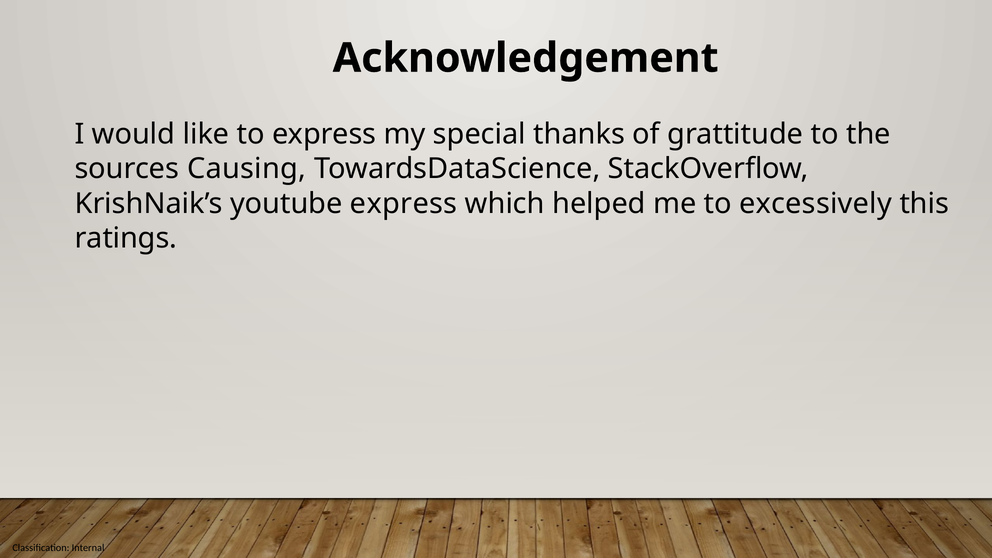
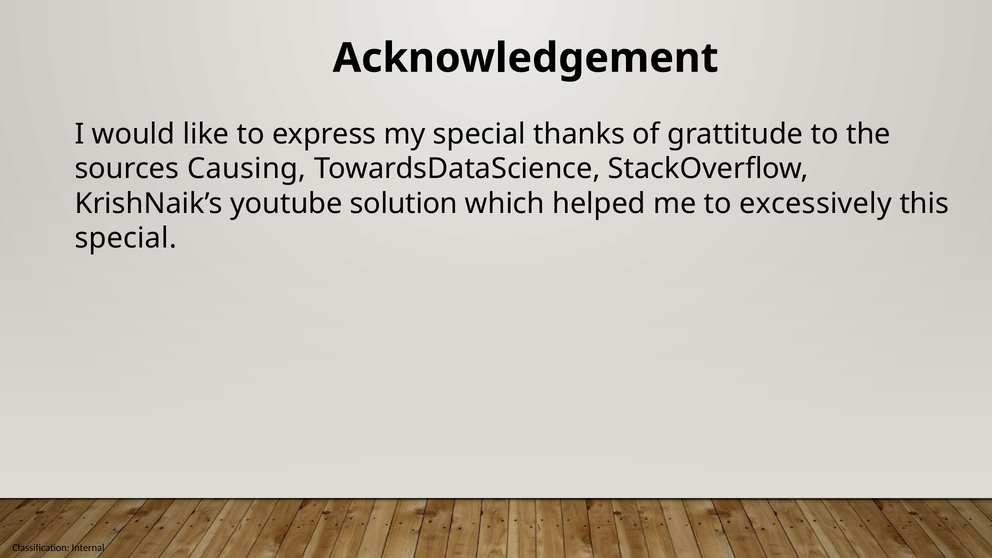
youtube express: express -> solution
ratings at (126, 238): ratings -> special
